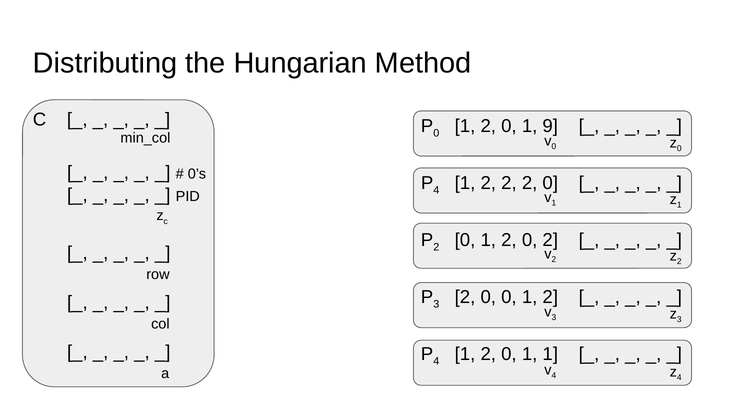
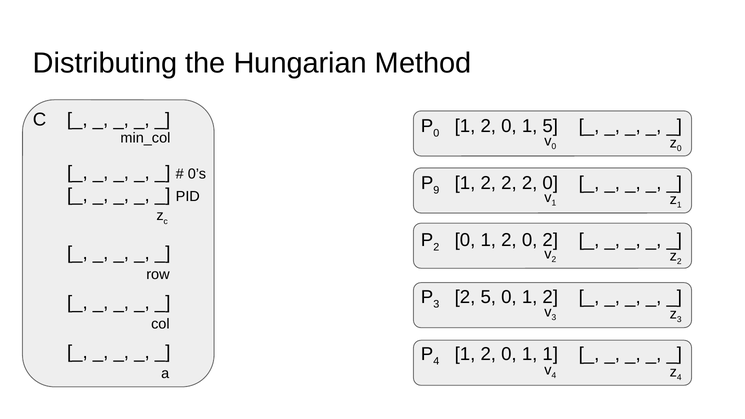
1 9: 9 -> 5
4 at (436, 190): 4 -> 9
0 at (488, 297): 0 -> 5
